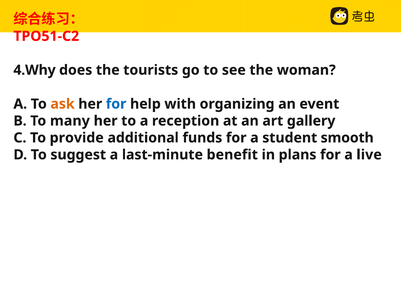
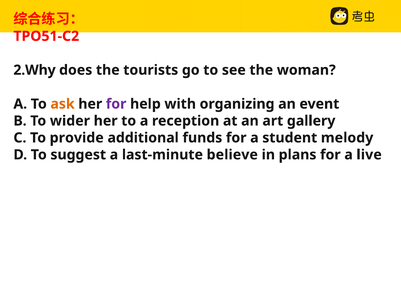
4.Why: 4.Why -> 2.Why
for at (116, 104) colour: blue -> purple
many: many -> wider
smooth: smooth -> melody
benefit: benefit -> believe
